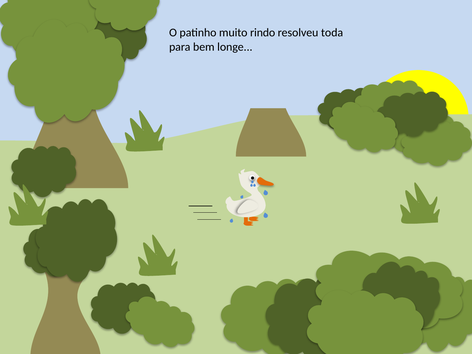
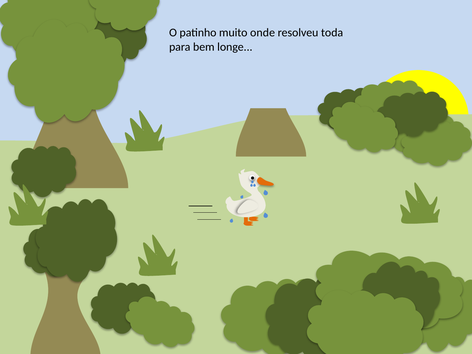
rindo: rindo -> onde
